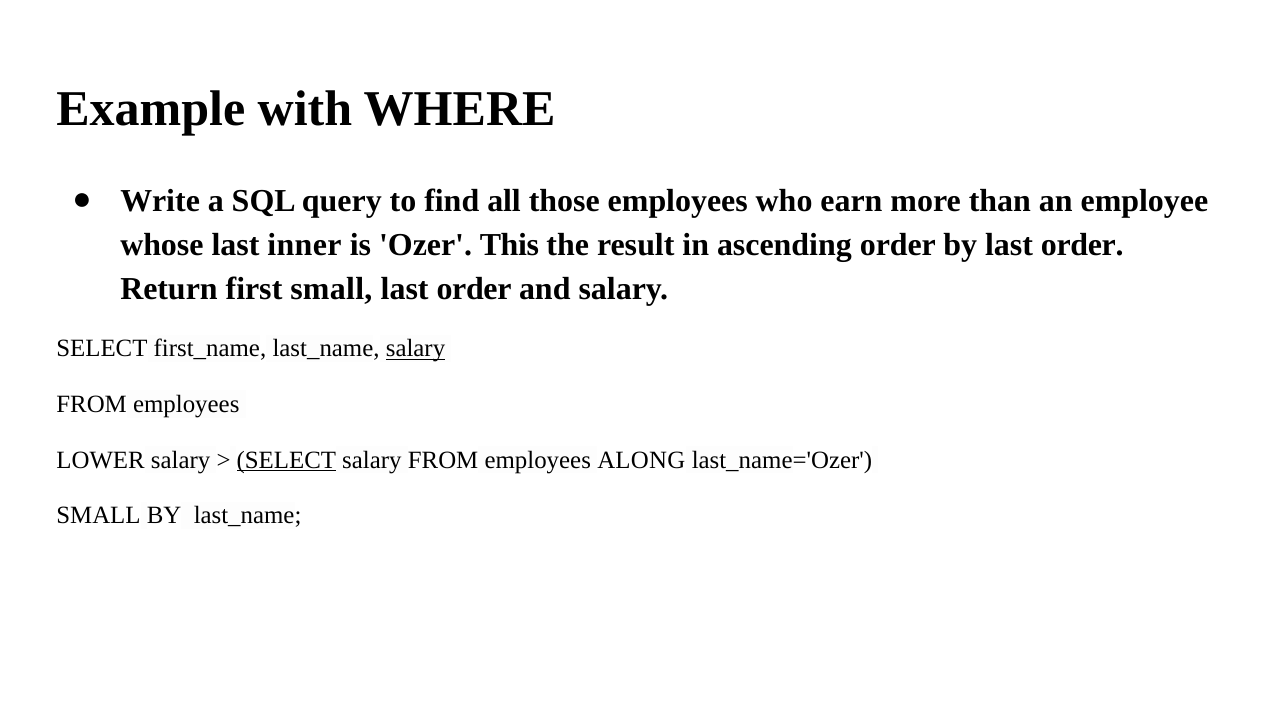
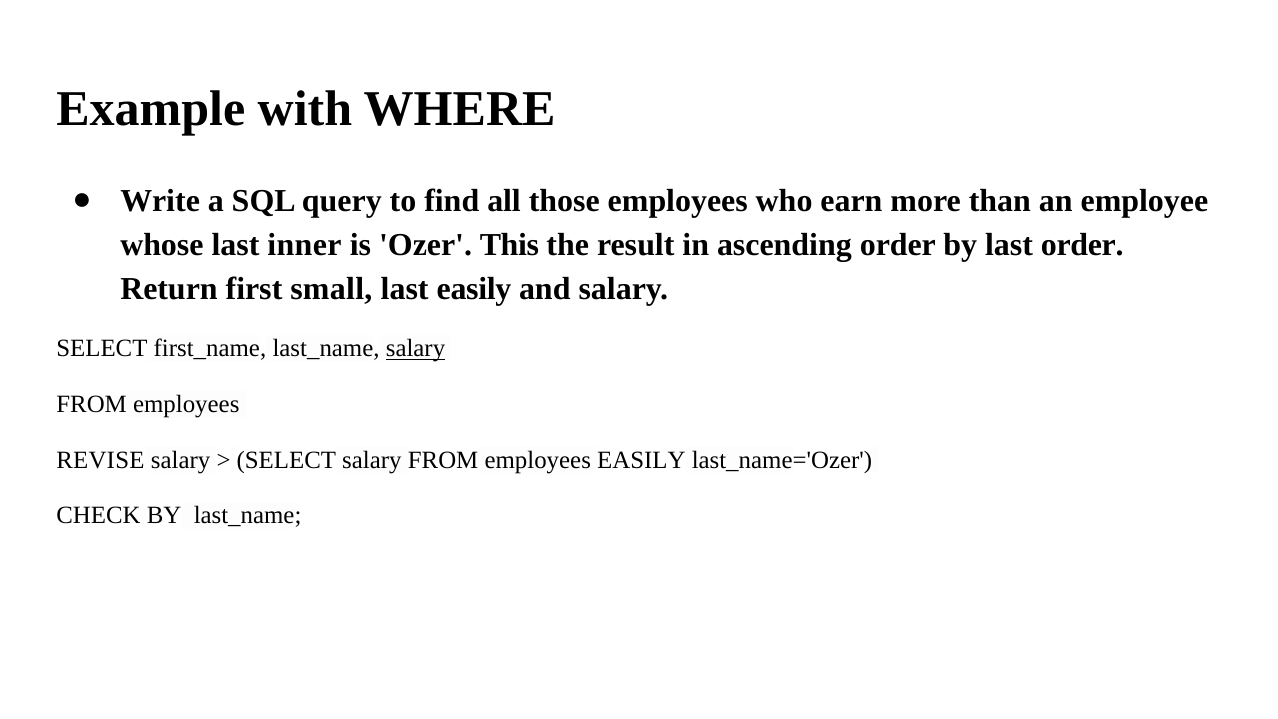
order at (474, 289): order -> easily
LOWER: LOWER -> REVISE
SELECT at (286, 460) underline: present -> none
employees ALONG: ALONG -> EASILY
SMALL at (98, 515): SMALL -> CHECK
